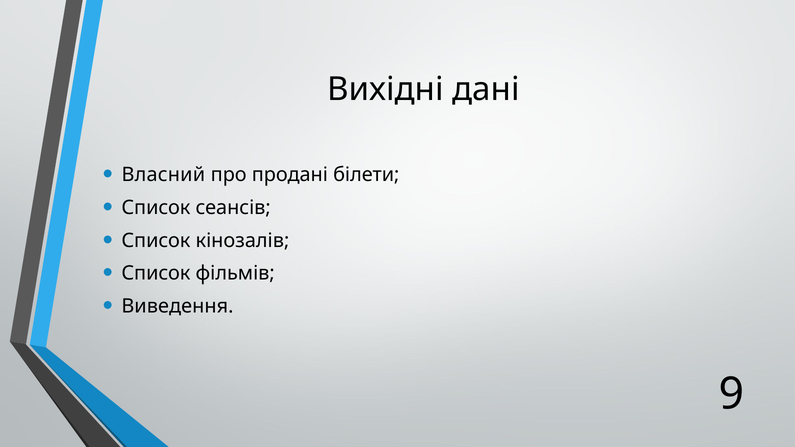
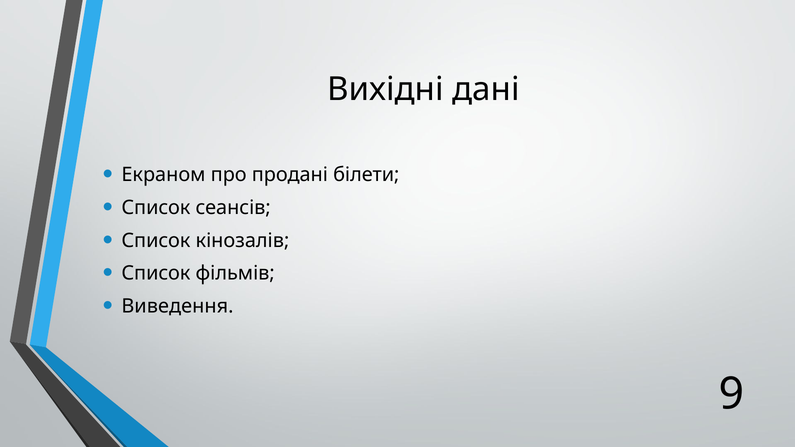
Власний: Власний -> Екраном
